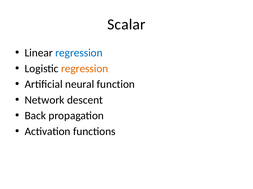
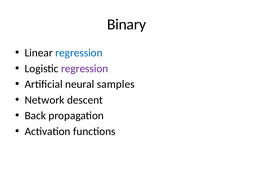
Scalar: Scalar -> Binary
regression at (85, 69) colour: orange -> purple
function: function -> samples
